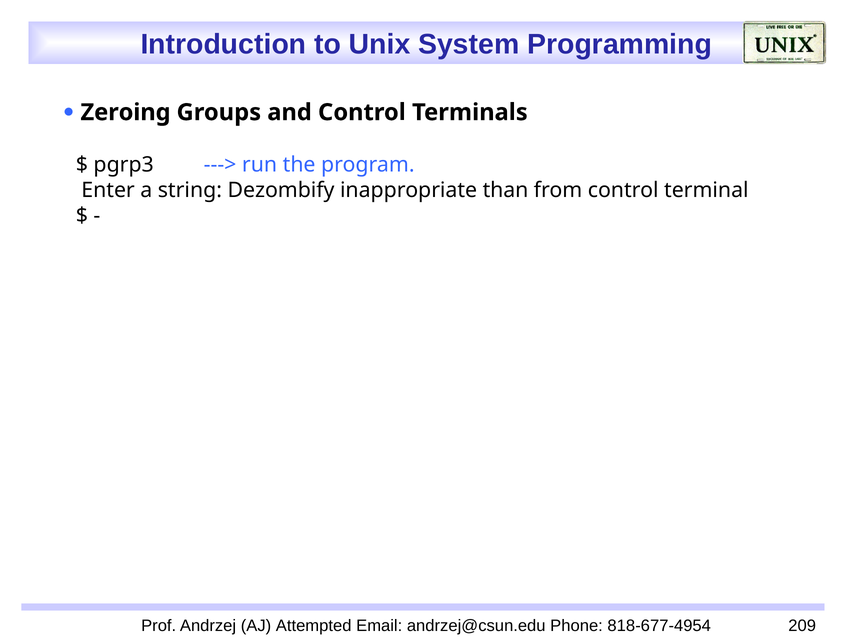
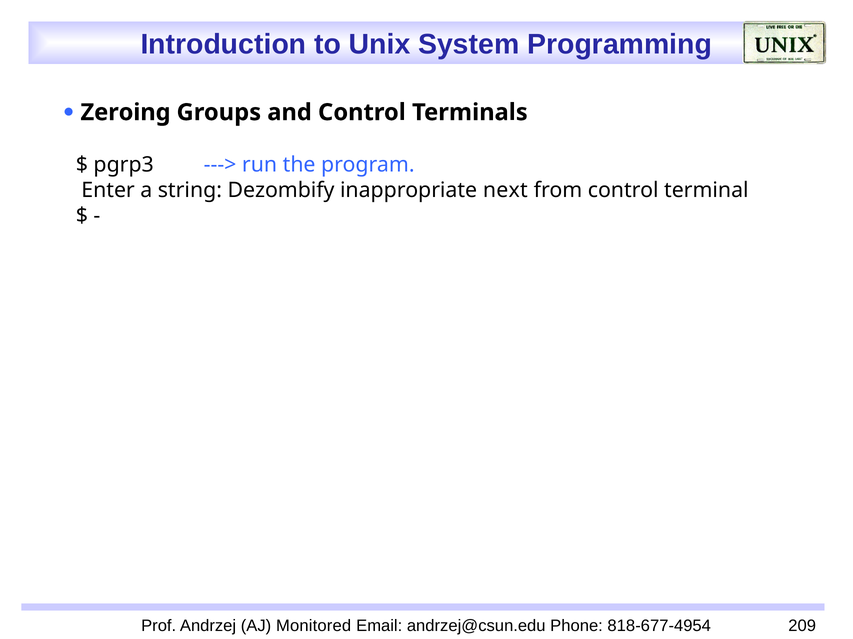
than: than -> next
Attempted: Attempted -> Monitored
